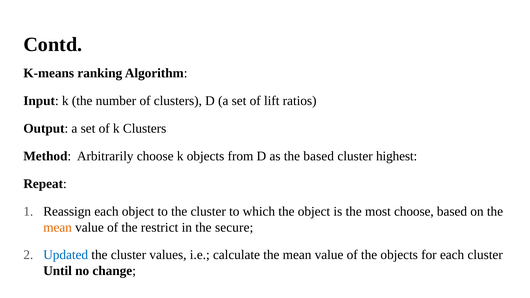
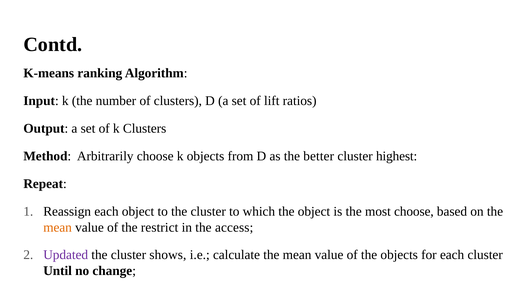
the based: based -> better
secure: secure -> access
Updated colour: blue -> purple
values: values -> shows
